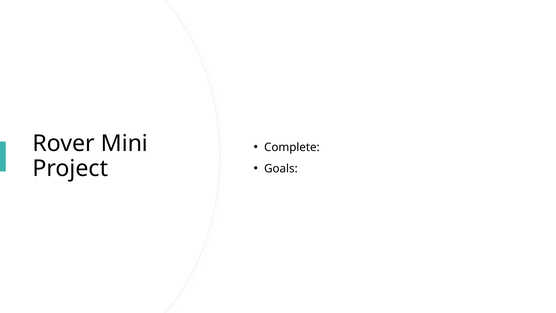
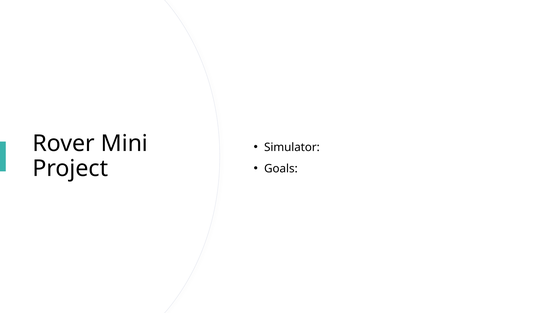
Complete: Complete -> Simulator
